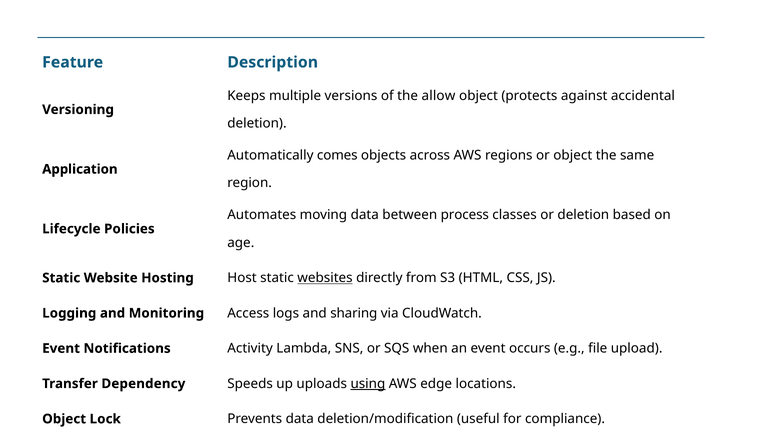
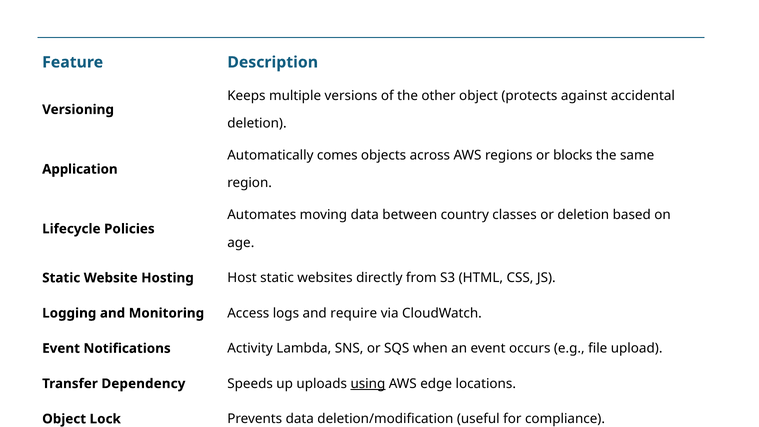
allow: allow -> other
or object: object -> blocks
process: process -> country
websites underline: present -> none
sharing: sharing -> require
